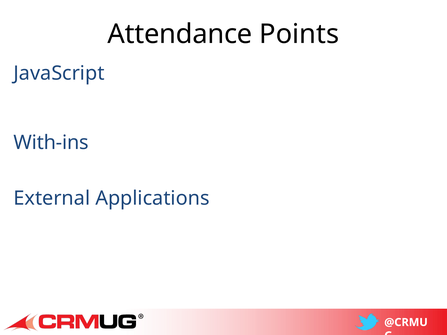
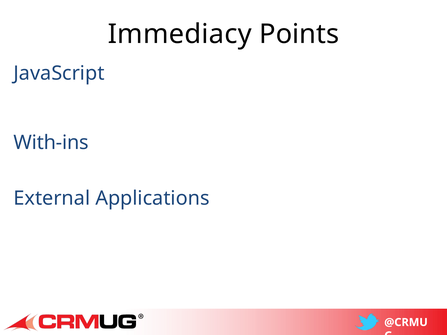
Attendance: Attendance -> Immediacy
